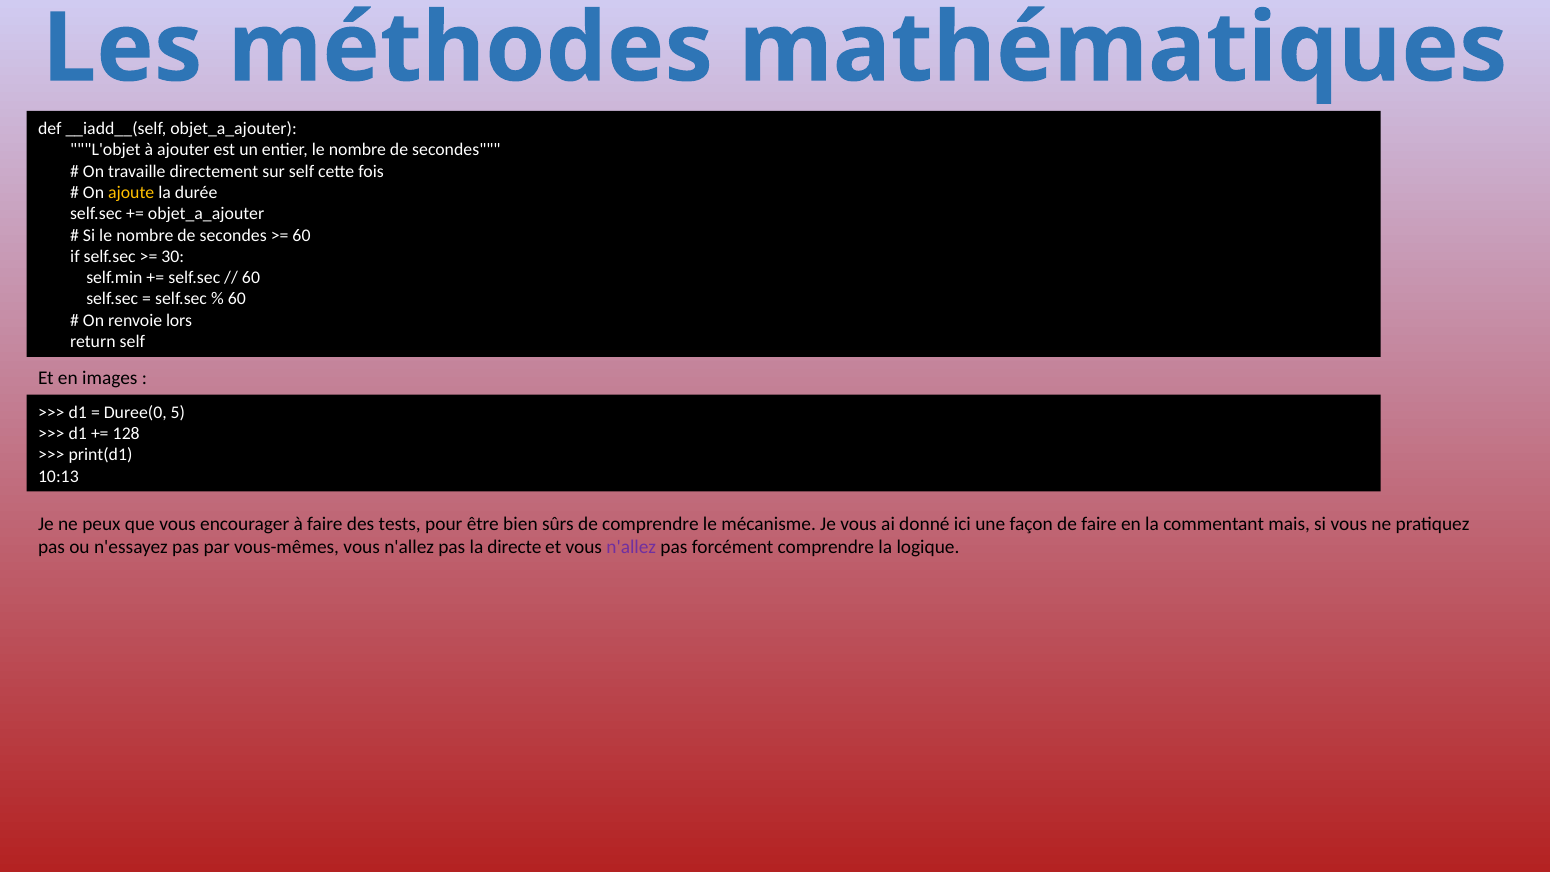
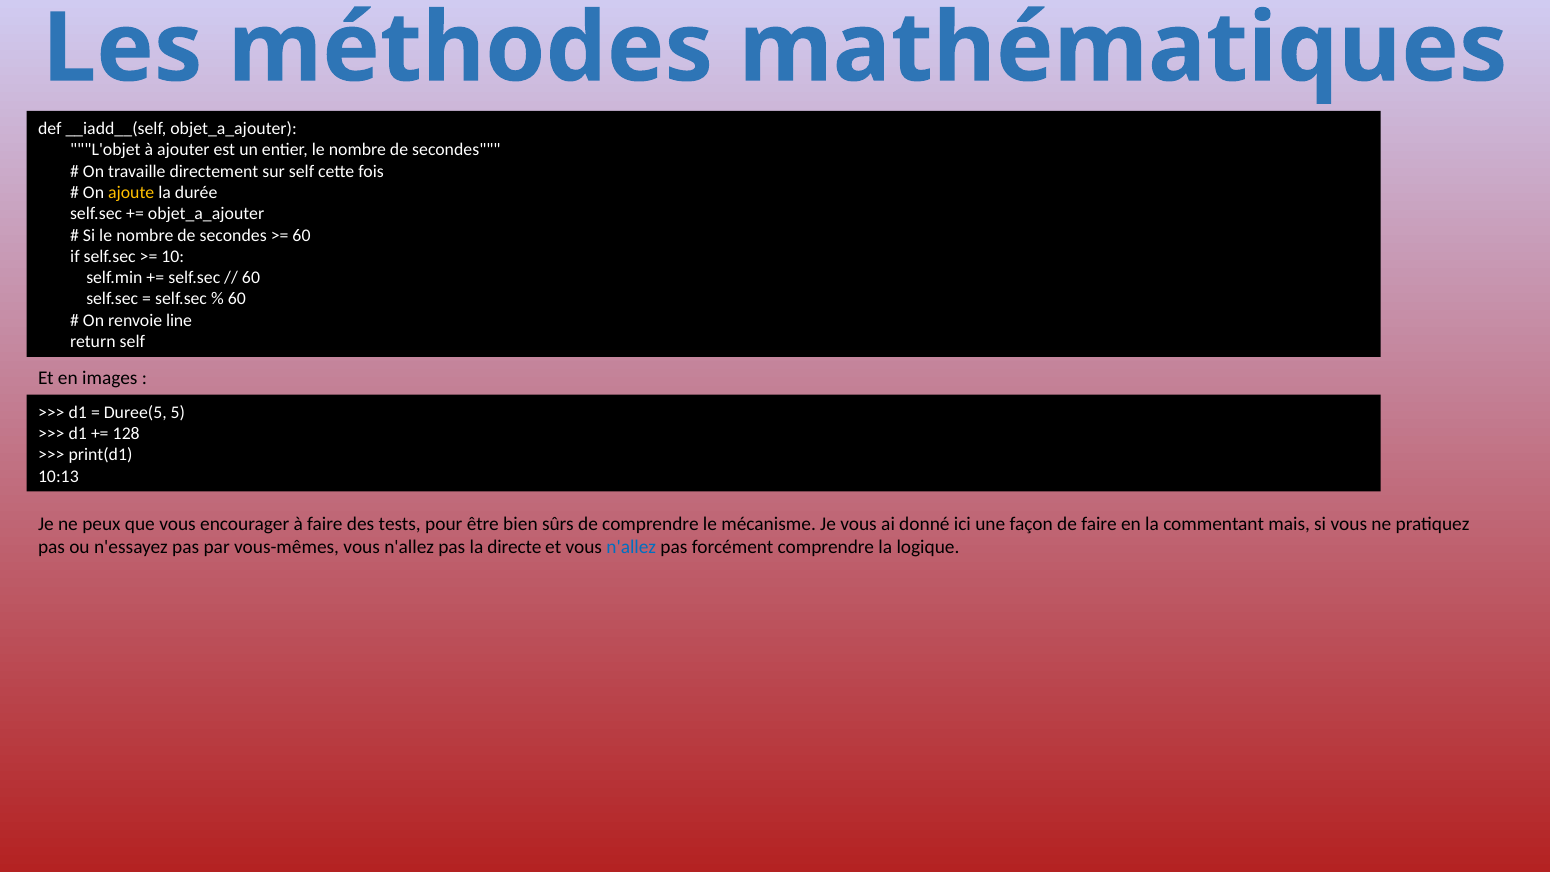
30: 30 -> 10
lors: lors -> line
Duree(0: Duree(0 -> Duree(5
n'allez at (631, 547) colour: purple -> blue
